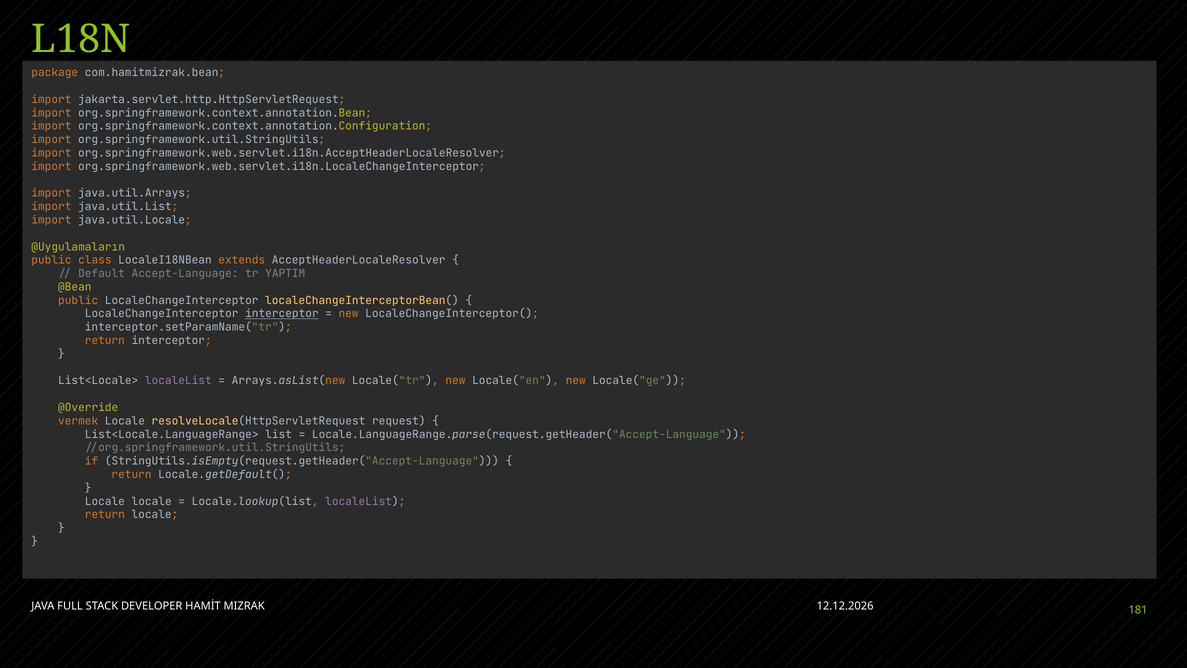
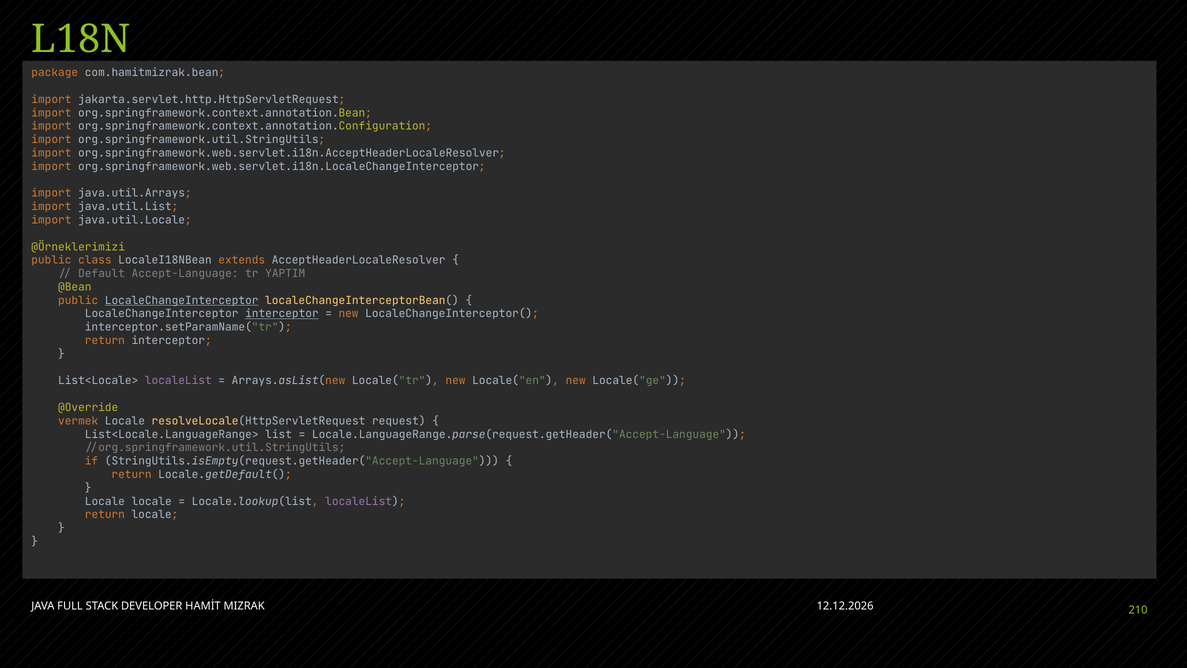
@Uygulamaların: @Uygulamaların -> @Örneklerimizi
LocaleChangeInterceptor at (182, 300) underline: none -> present
181: 181 -> 210
